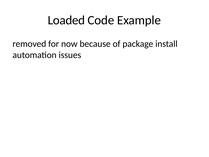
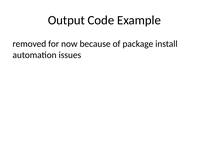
Loaded: Loaded -> Output
